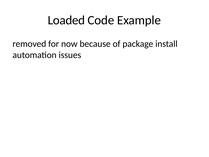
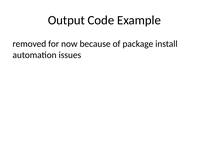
Loaded: Loaded -> Output
